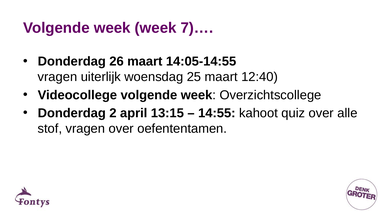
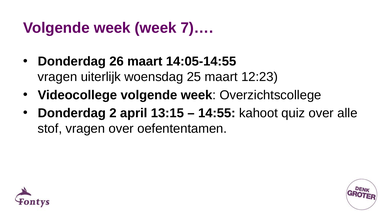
12:40: 12:40 -> 12:23
